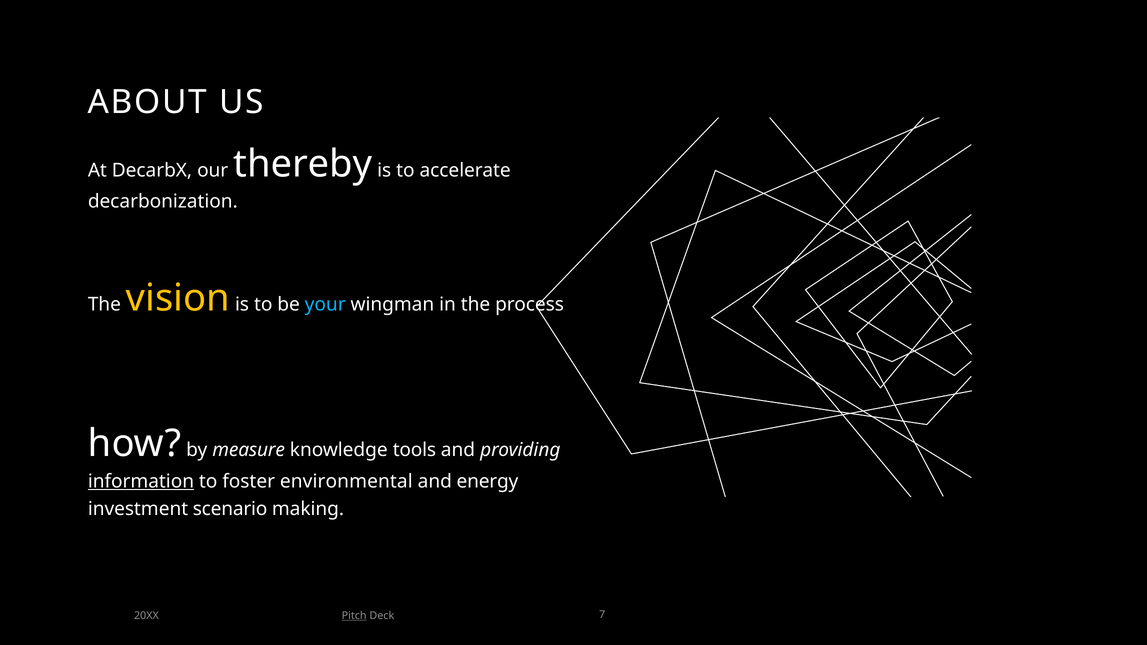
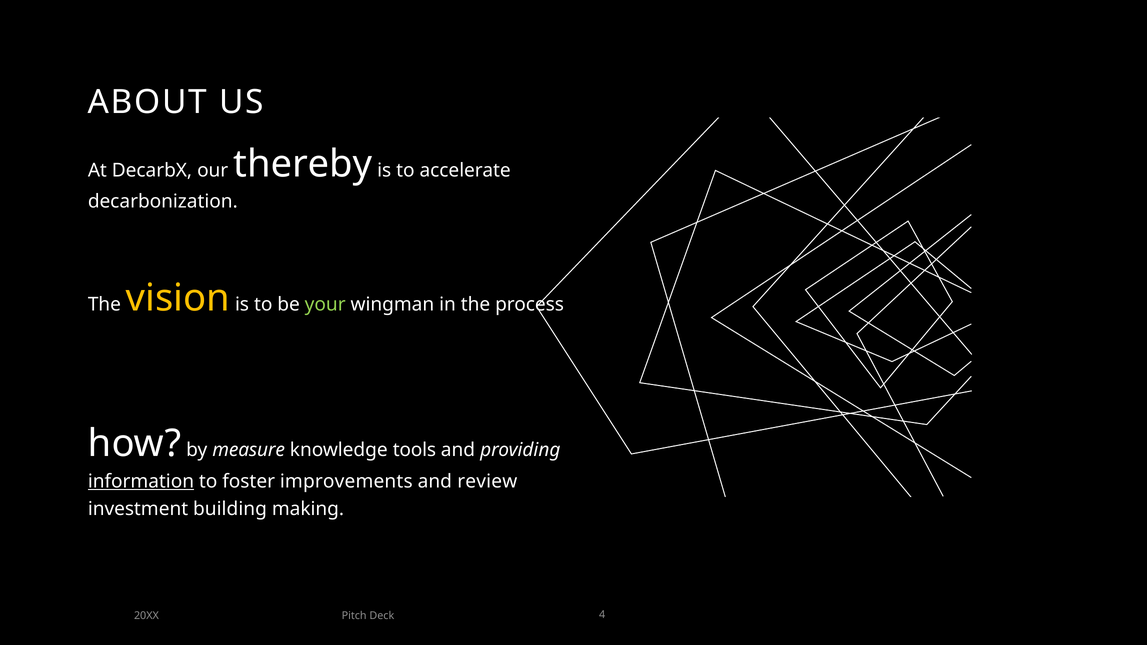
your colour: light blue -> light green
environmental: environmental -> improvements
energy: energy -> review
scenario: scenario -> building
Pitch underline: present -> none
7: 7 -> 4
